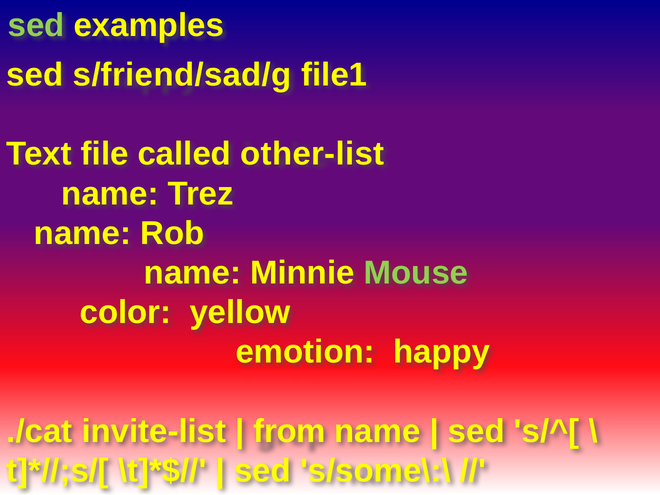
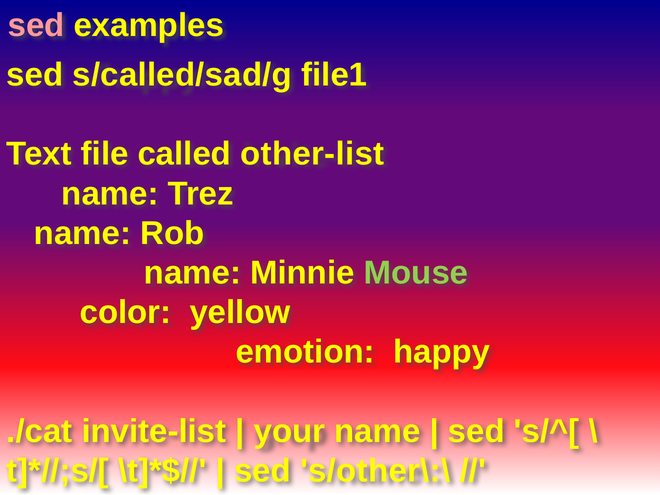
sed at (36, 25) colour: light green -> pink
s/friend/sad/g: s/friend/sad/g -> s/called/sad/g
from: from -> your
s/some\:\: s/some\:\ -> s/other\:\
